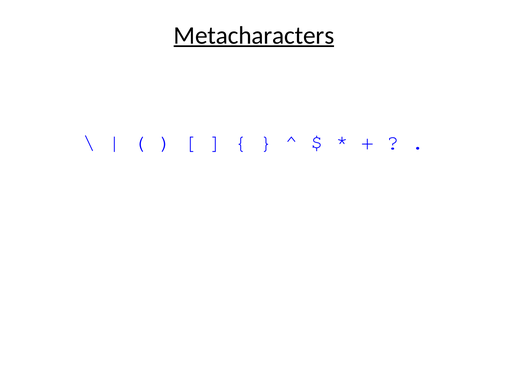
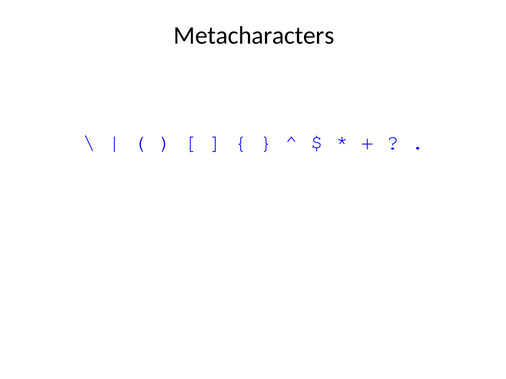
Metacharacters underline: present -> none
